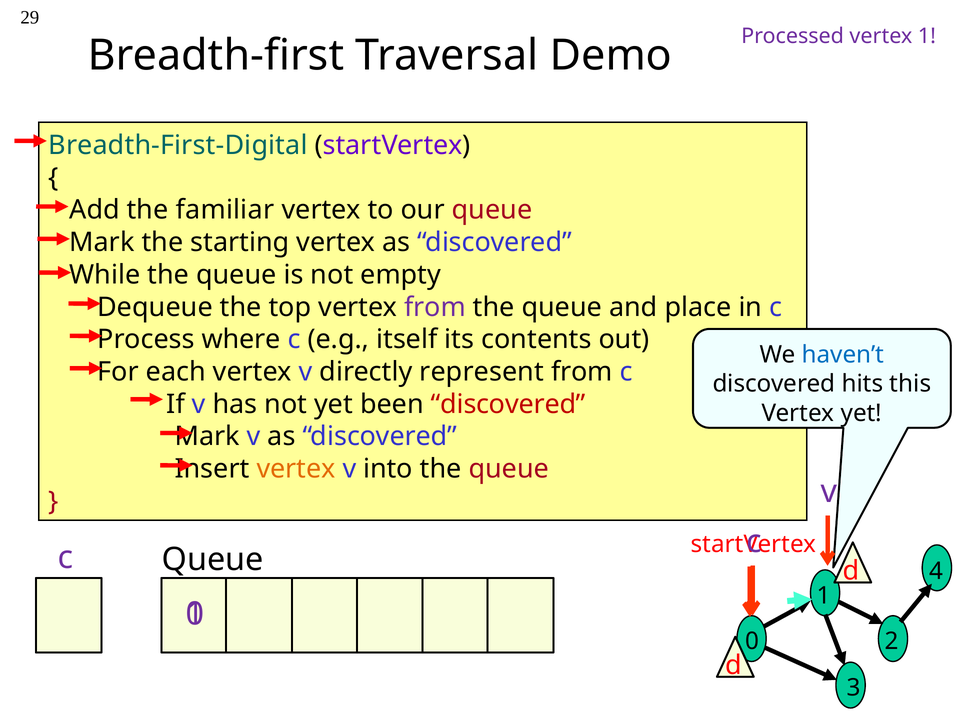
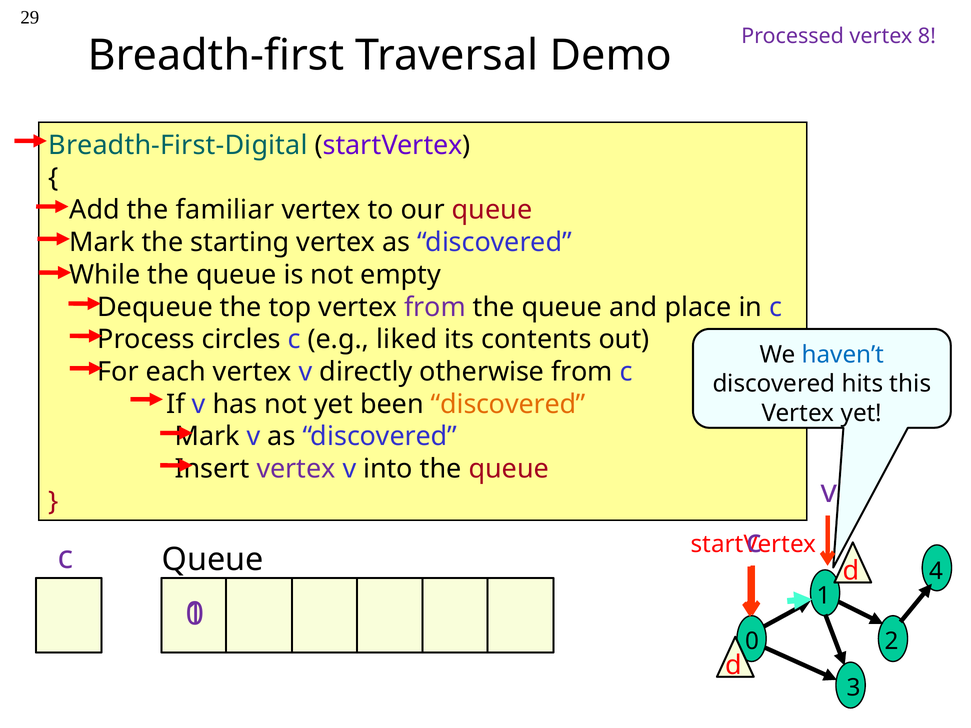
vertex 1: 1 -> 8
where: where -> circles
itself: itself -> liked
represent: represent -> otherwise
discovered at (508, 404) colour: red -> orange
vertex at (296, 469) colour: orange -> purple
